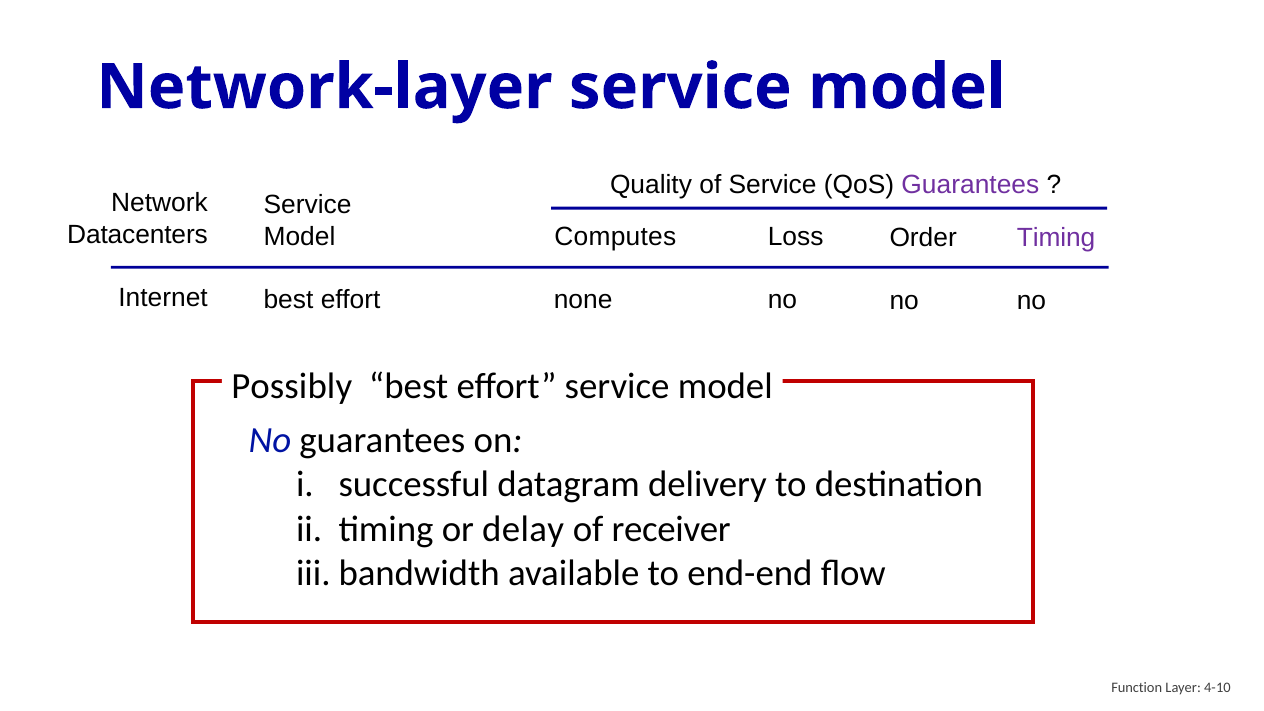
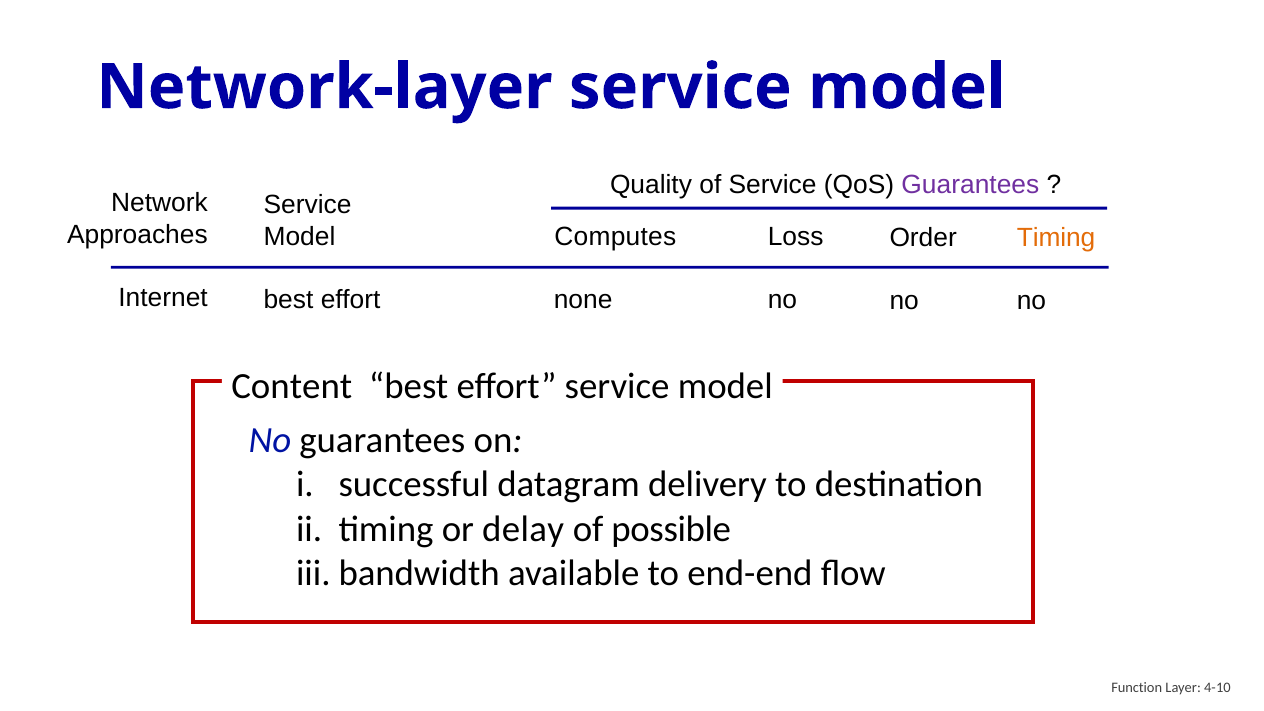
Datacenters: Datacenters -> Approaches
Timing at (1056, 238) colour: purple -> orange
Possibly at (292, 386): Possibly -> Content
of receiver: receiver -> possible
